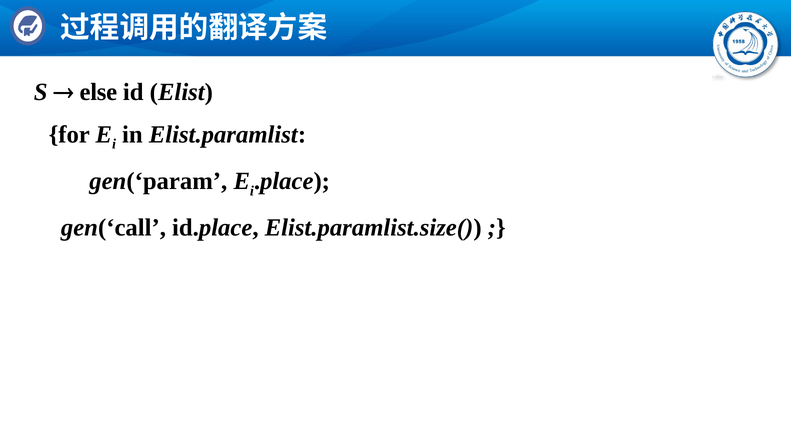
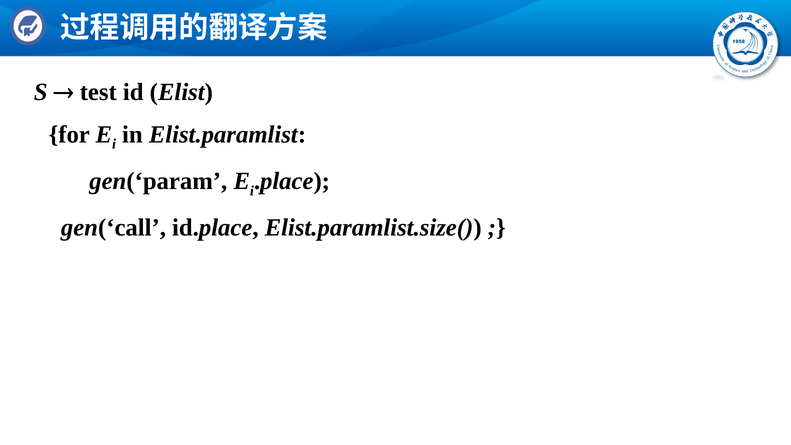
else: else -> test
